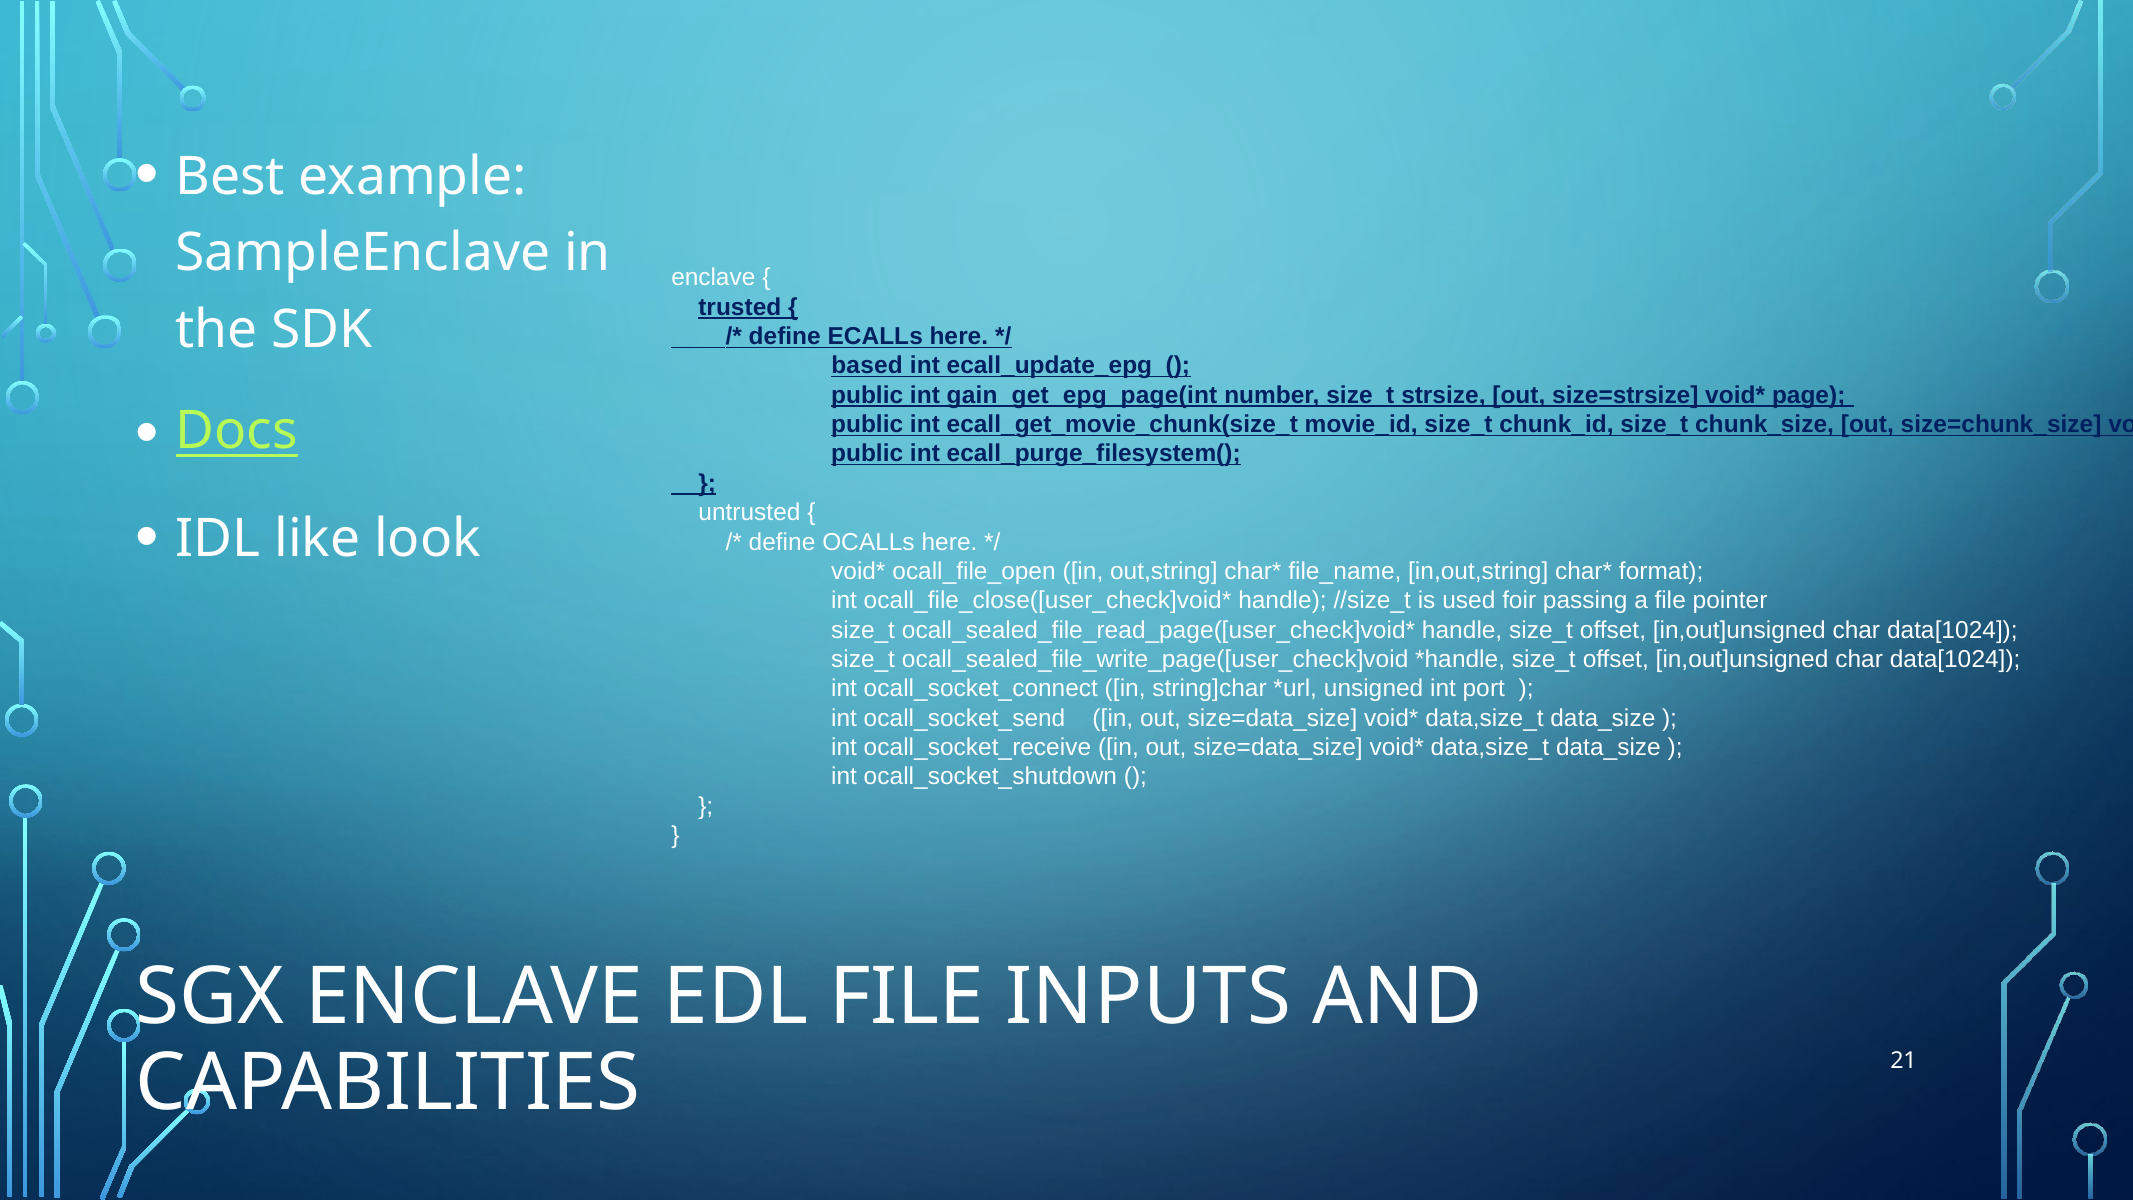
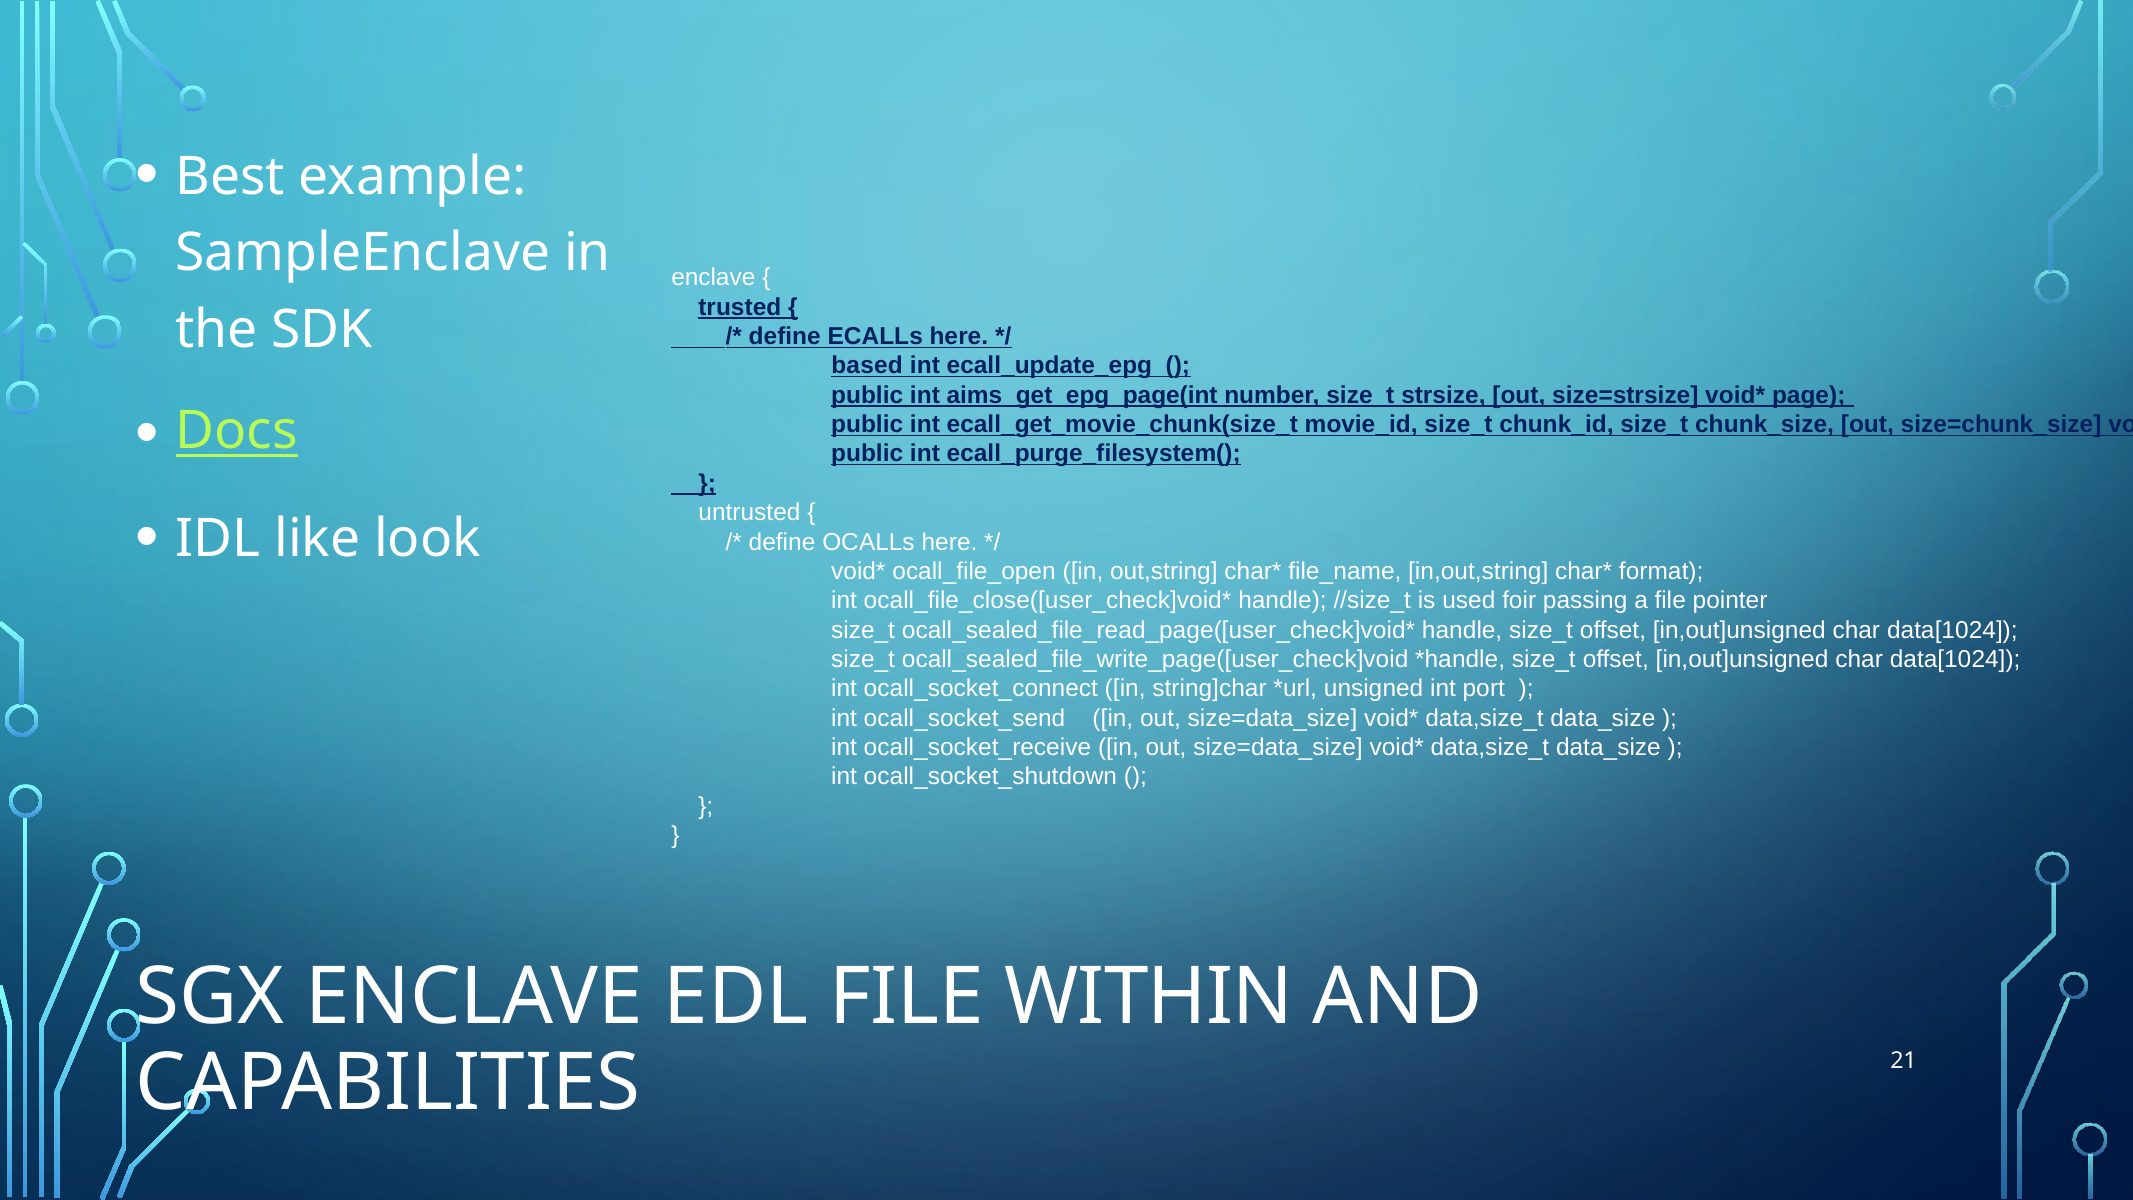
gain_get_epg_page(int: gain_get_epg_page(int -> aims_get_epg_page(int
INPUTS: INPUTS -> WITHIN
